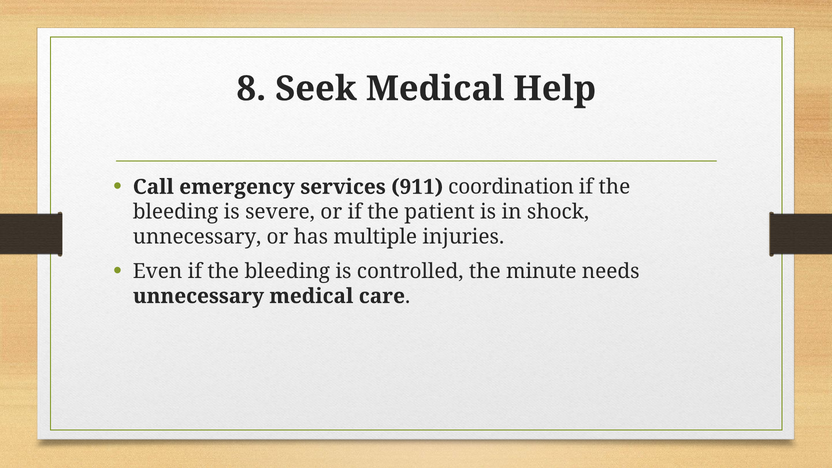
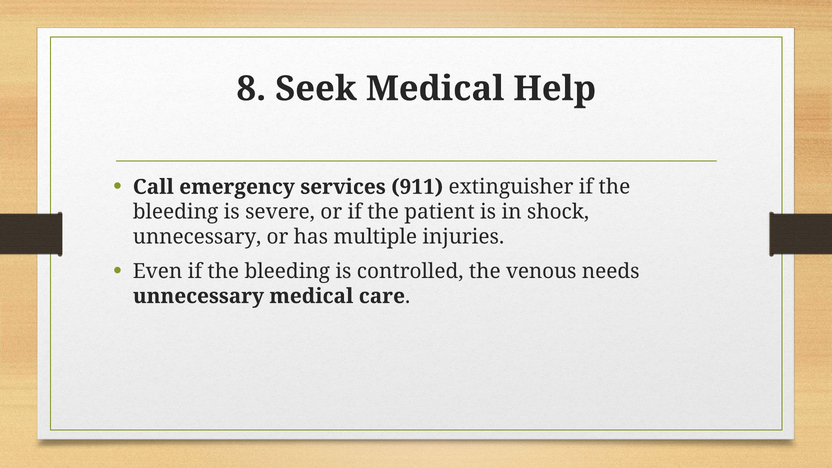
coordination: coordination -> extinguisher
minute: minute -> venous
